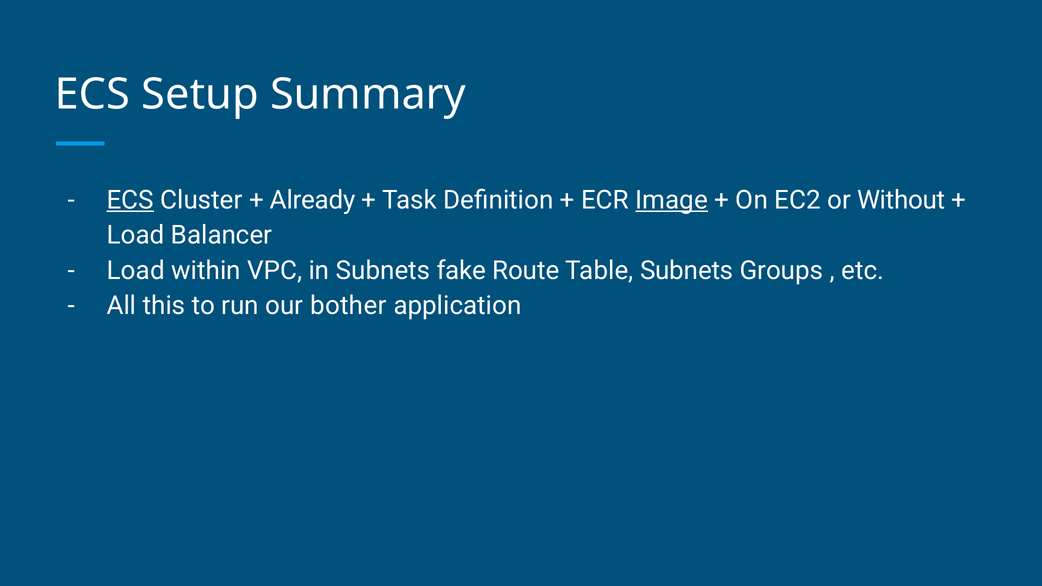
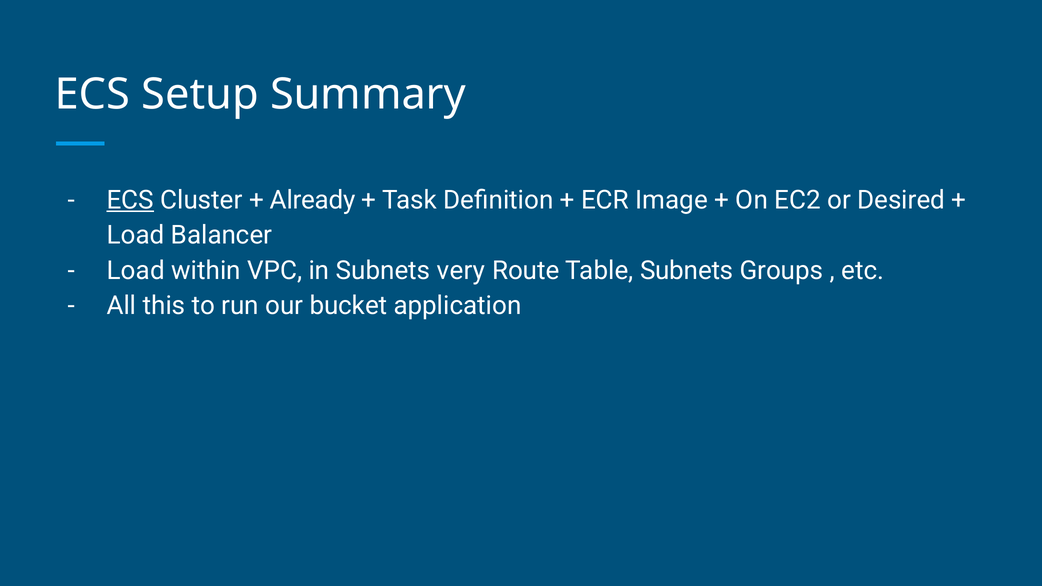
Image underline: present -> none
Without: Without -> Desired
fake: fake -> very
bother: bother -> bucket
